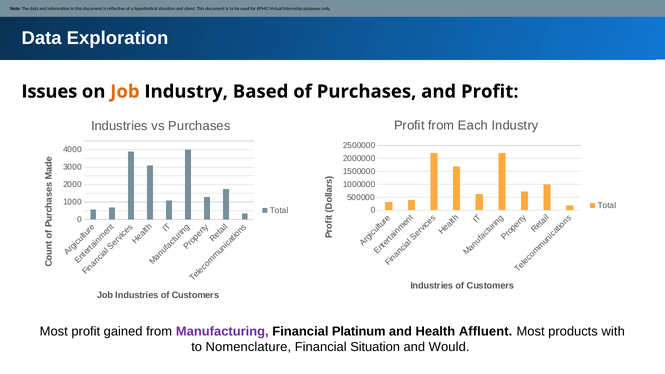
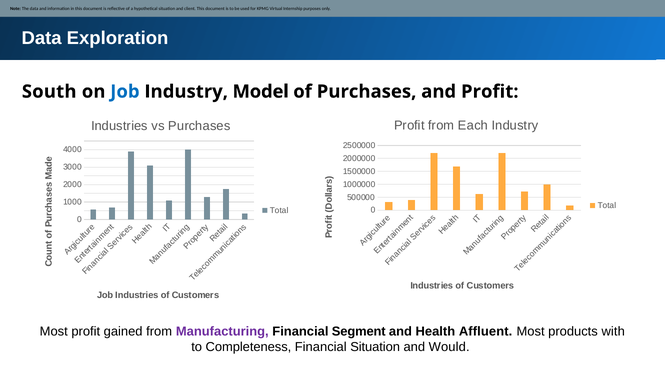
Issues: Issues -> South
Job at (125, 92) colour: orange -> blue
Based: Based -> Model
Platinum: Platinum -> Segment
Nomenclature: Nomenclature -> Completeness
